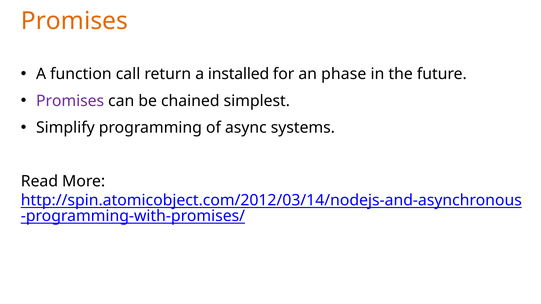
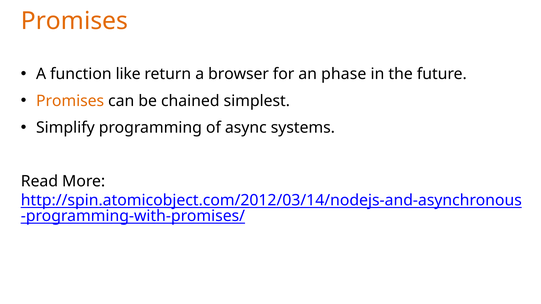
call: call -> like
installed: installed -> browser
Promises at (70, 101) colour: purple -> orange
